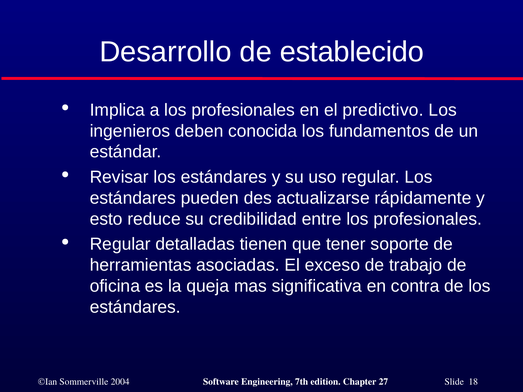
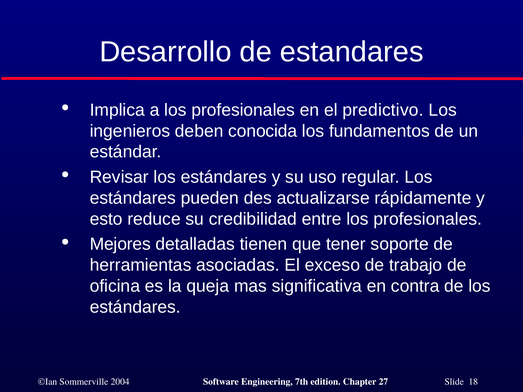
establecido: establecido -> estandares
Regular at (120, 244): Regular -> Mejores
